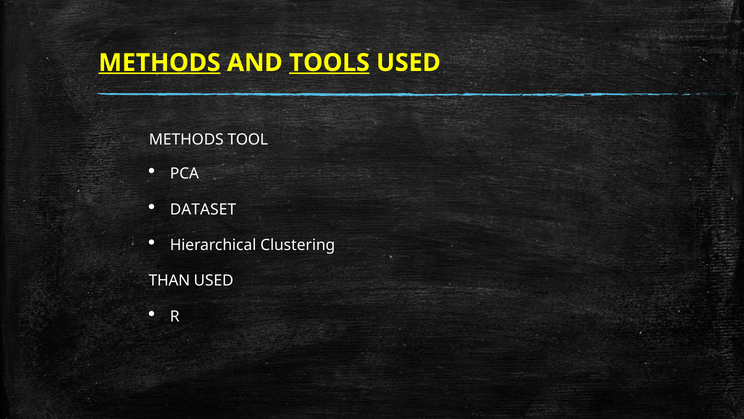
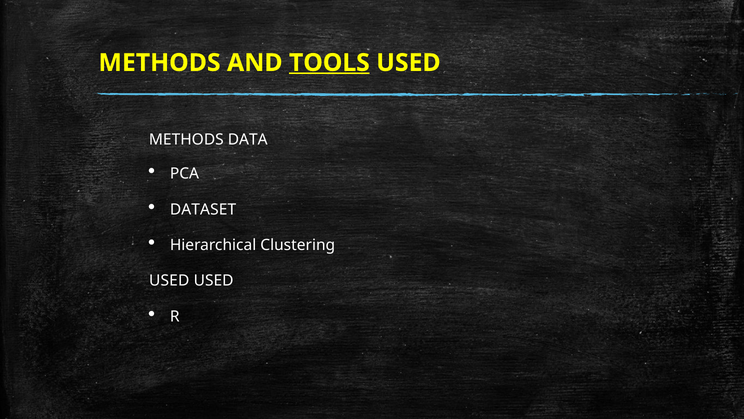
METHODS at (160, 63) underline: present -> none
TOOL: TOOL -> DATA
THAN at (169, 281): THAN -> USED
